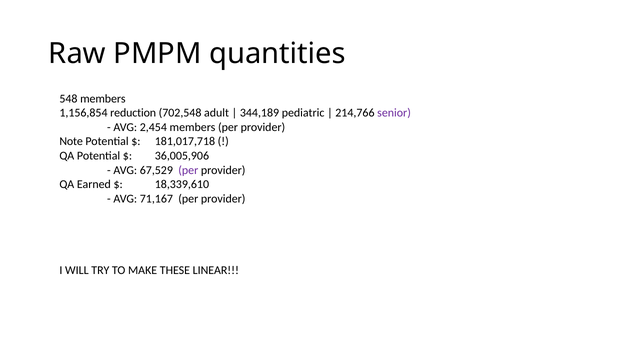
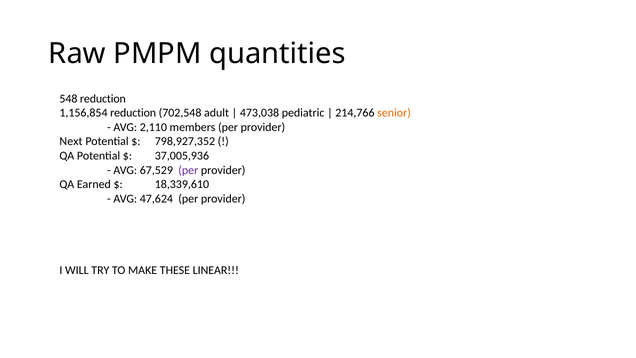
548 members: members -> reduction
344,189: 344,189 -> 473,038
senior colour: purple -> orange
2,454: 2,454 -> 2,110
Note: Note -> Next
181,017,718: 181,017,718 -> 798,927,352
36,005,906: 36,005,906 -> 37,005,936
71,167: 71,167 -> 47,624
